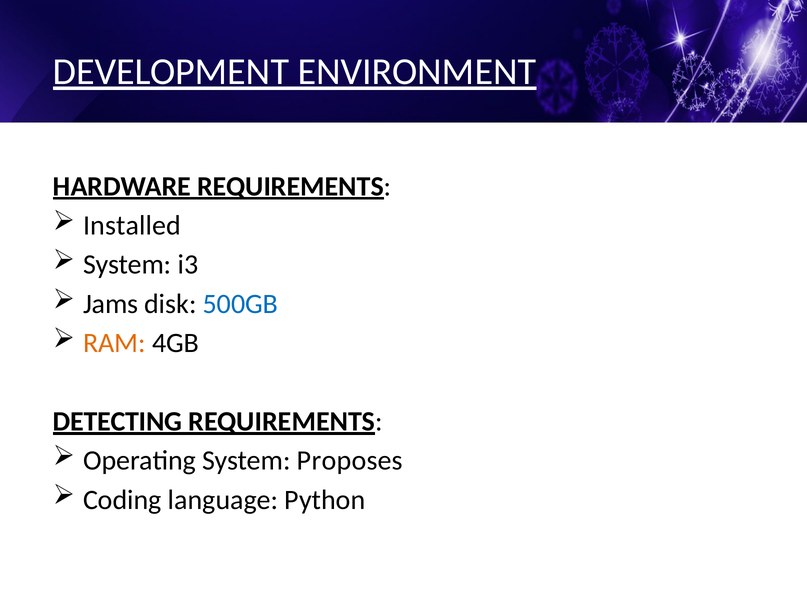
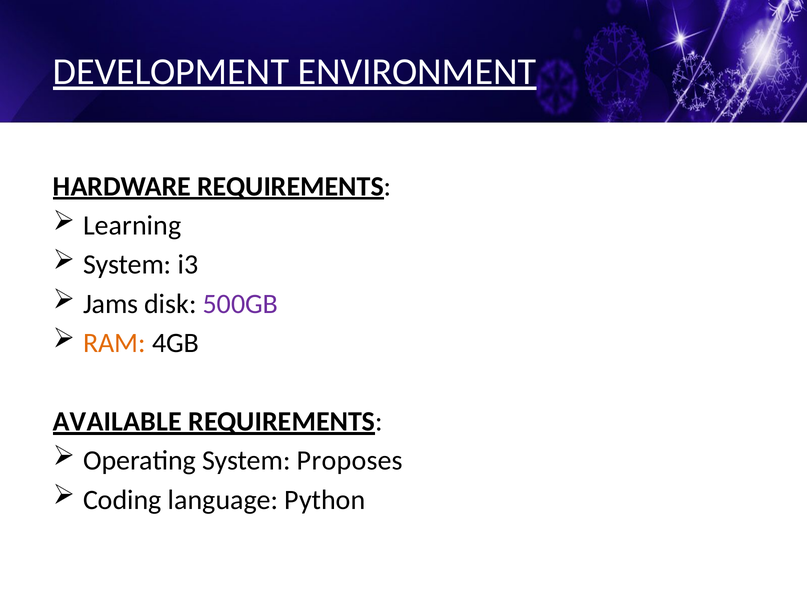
Installed: Installed -> Learning
500GB colour: blue -> purple
DETECTING: DETECTING -> AVAILABLE
